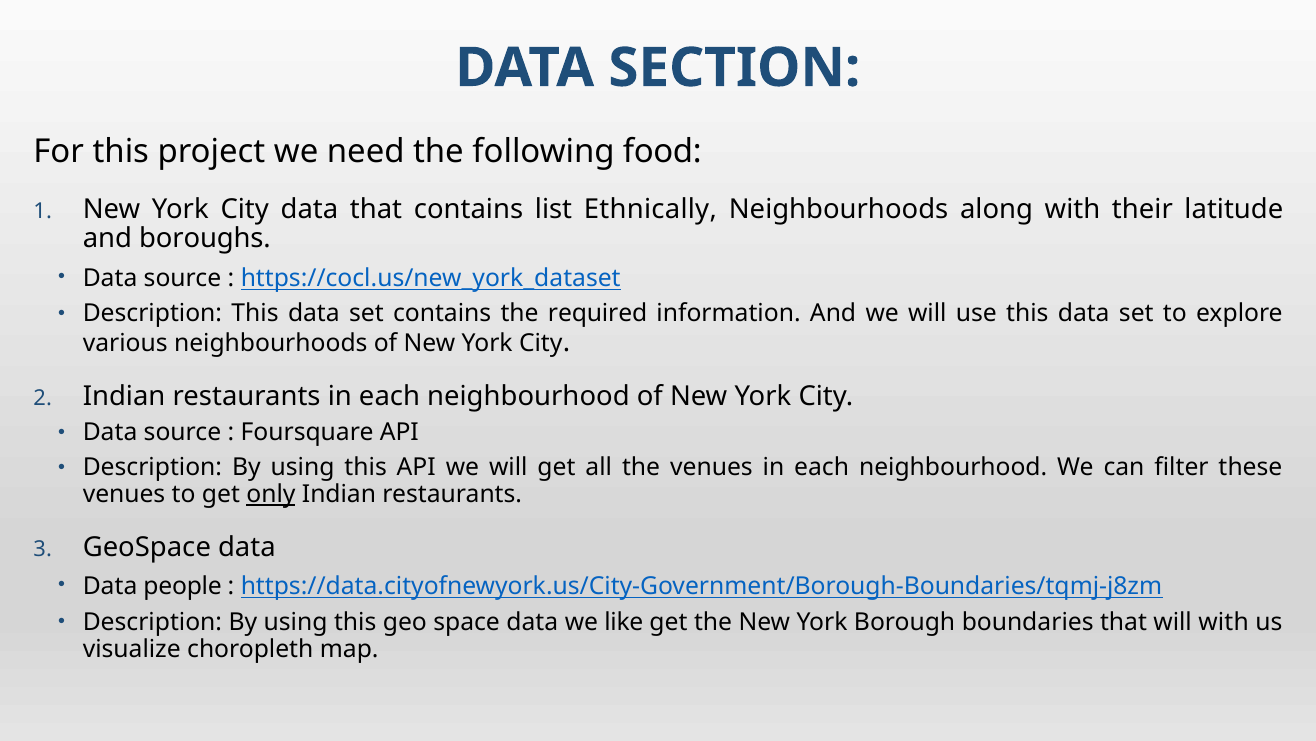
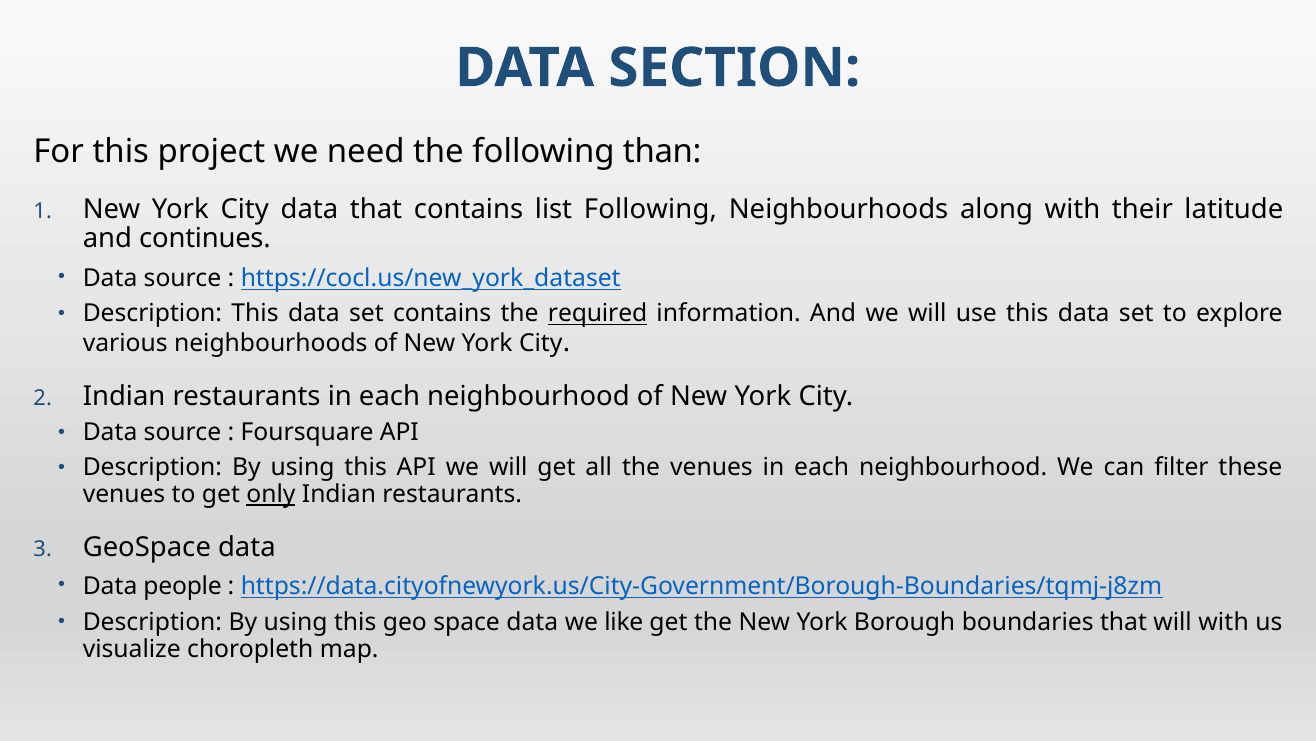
food: food -> than
list Ethnically: Ethnically -> Following
boroughs: boroughs -> continues
required underline: none -> present
